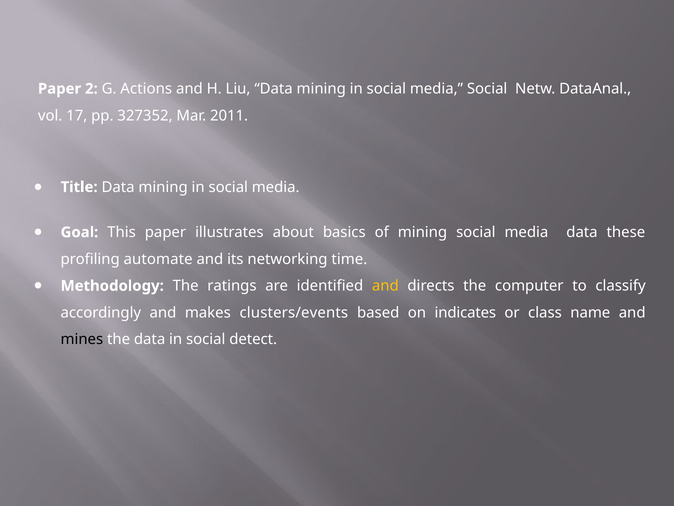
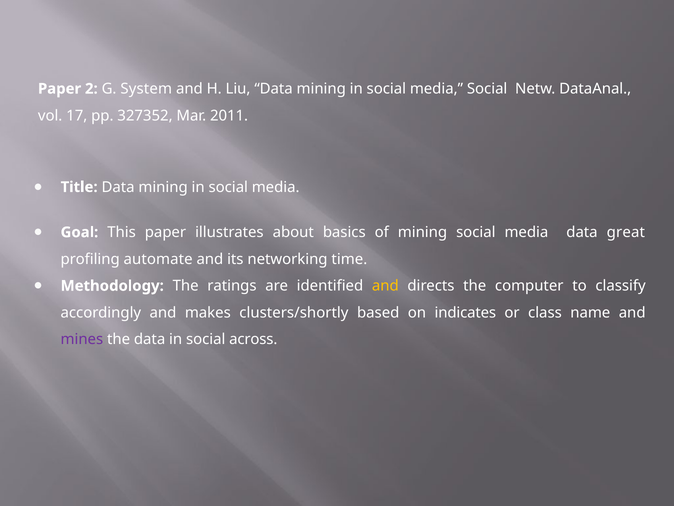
Actions: Actions -> System
these: these -> great
clusters/events: clusters/events -> clusters/shortly
mines colour: black -> purple
detect: detect -> across
